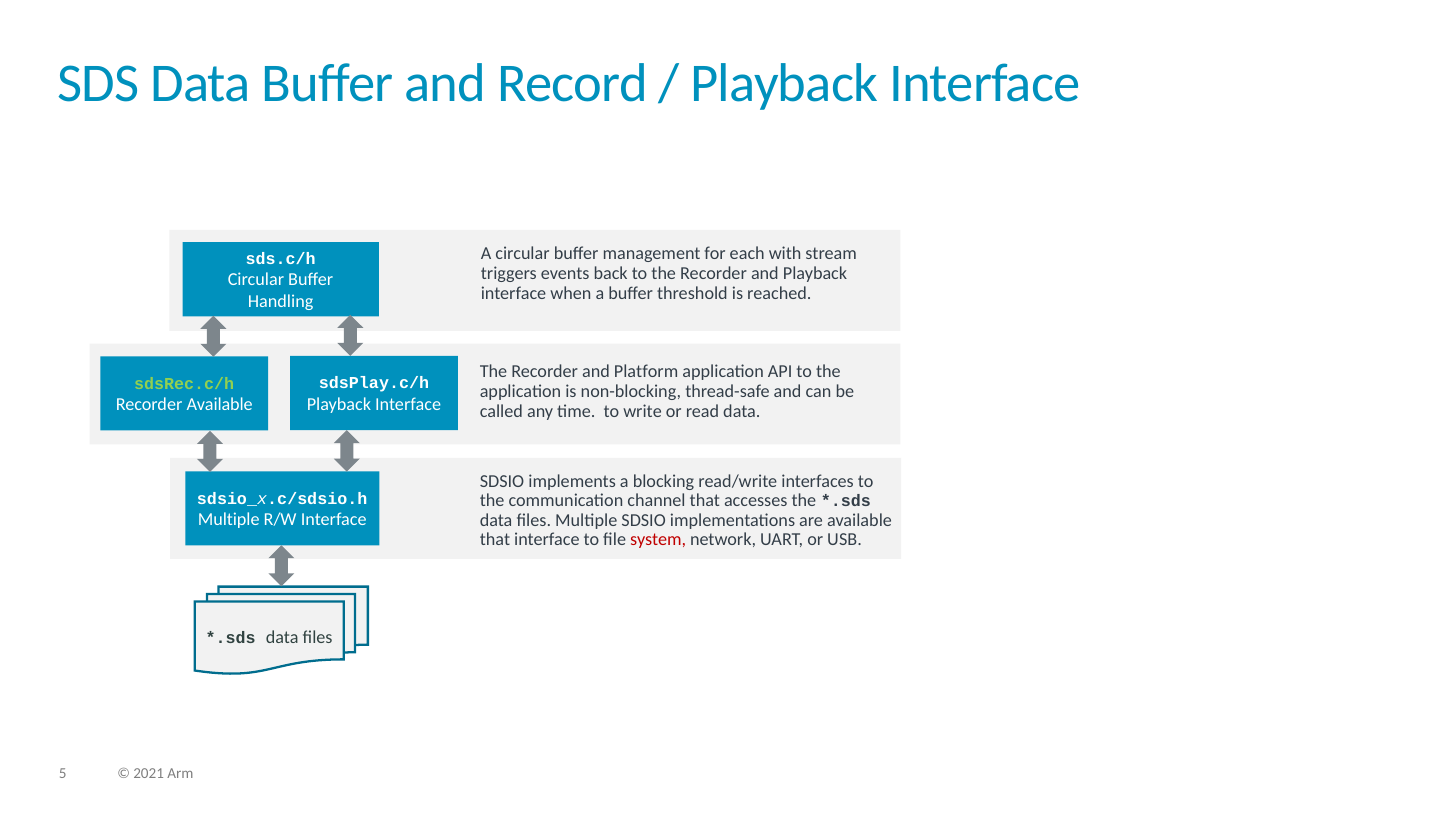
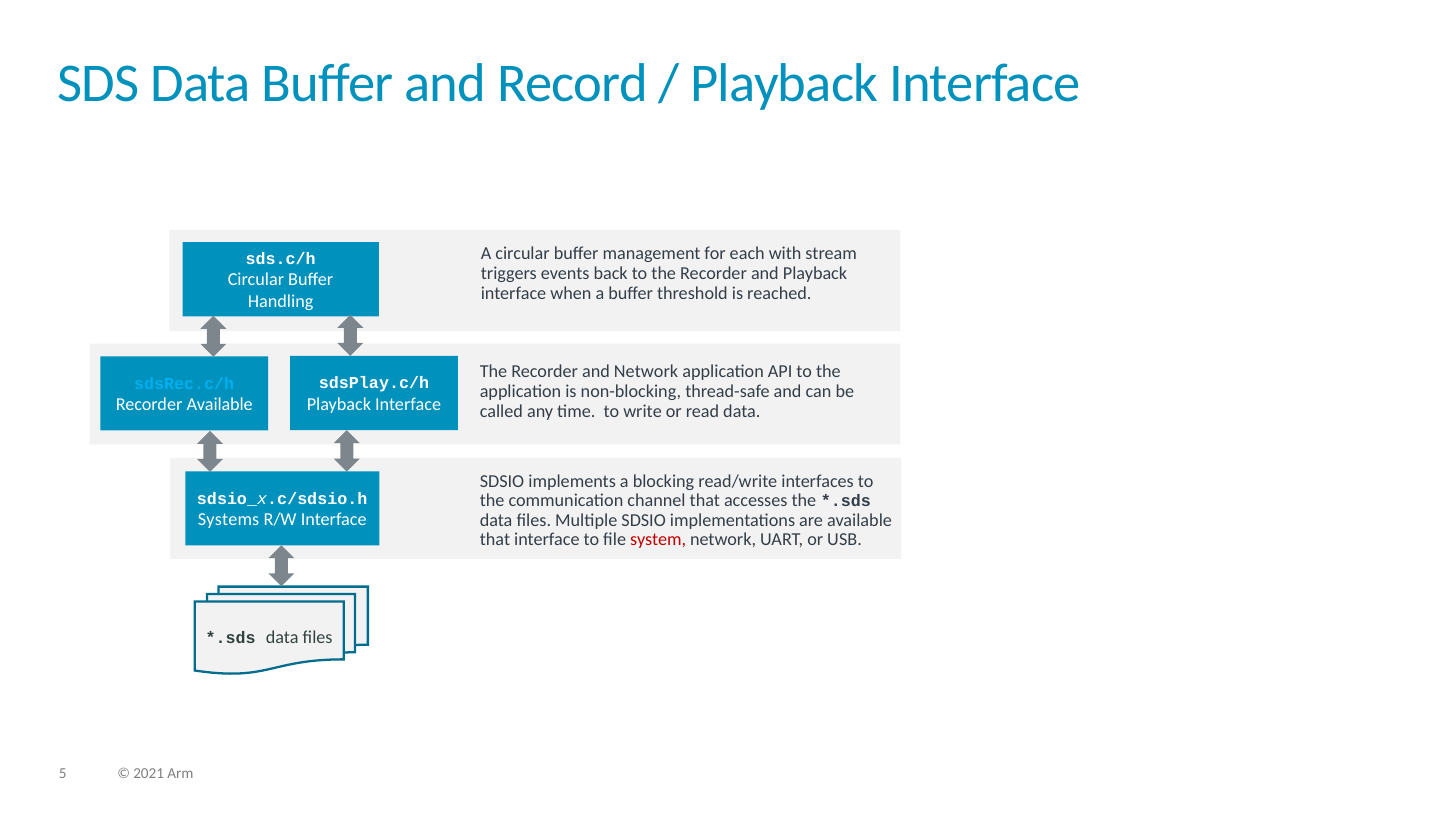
and Platform: Platform -> Network
sdsRec.c/h colour: light green -> light blue
Multiple at (229, 520): Multiple -> Systems
